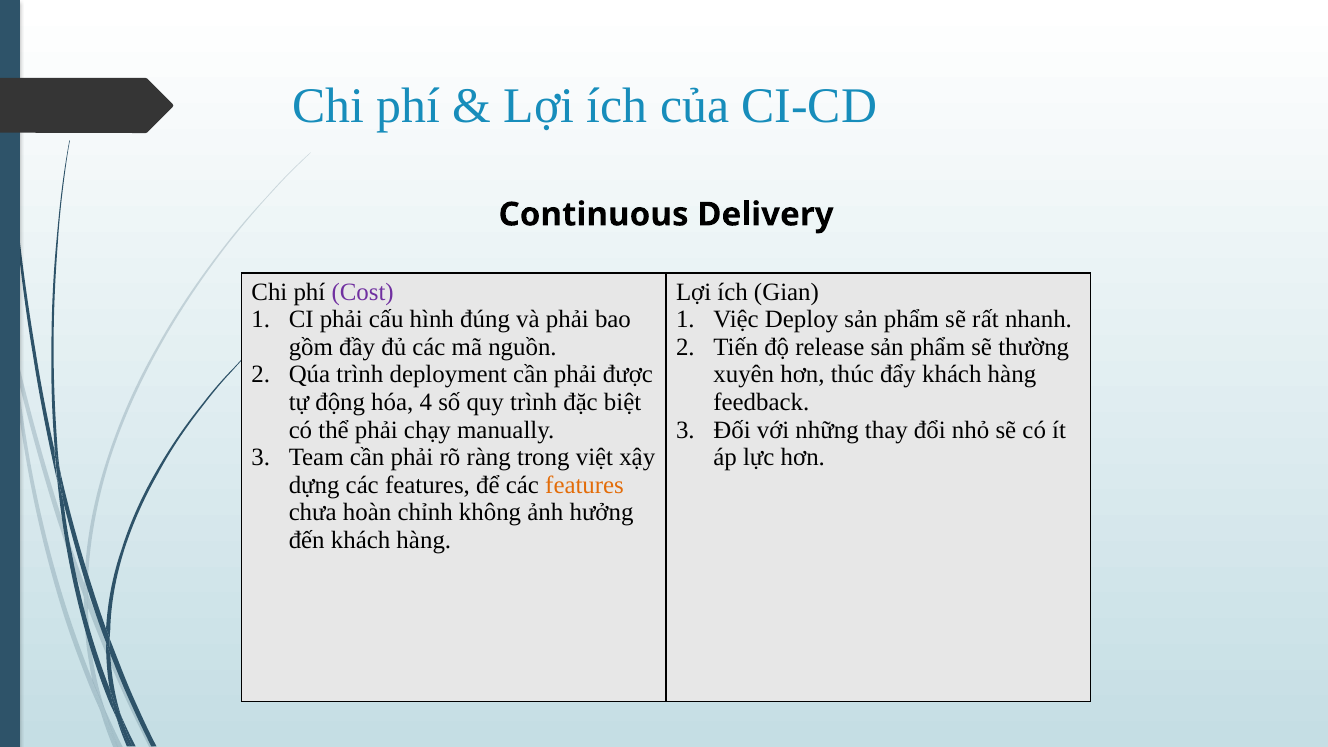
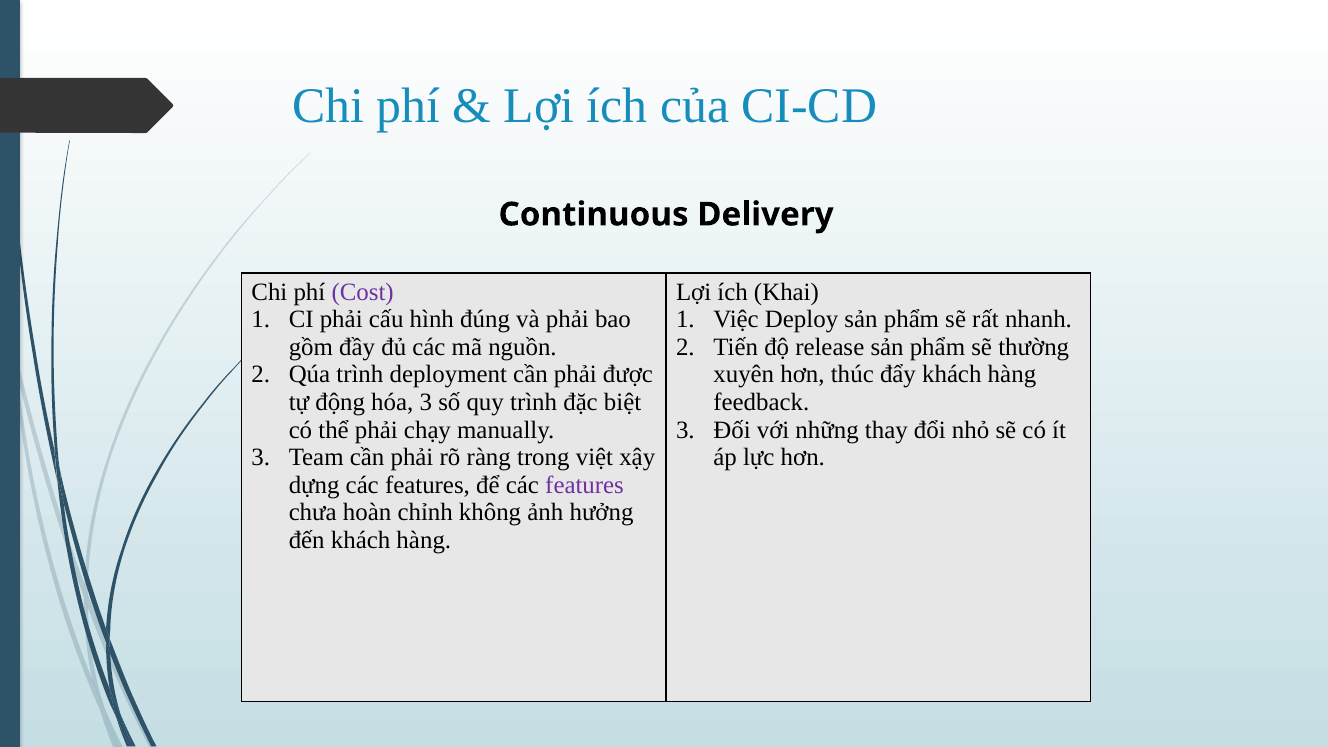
Gian: Gian -> Khai
hóa 4: 4 -> 3
features at (585, 485) colour: orange -> purple
